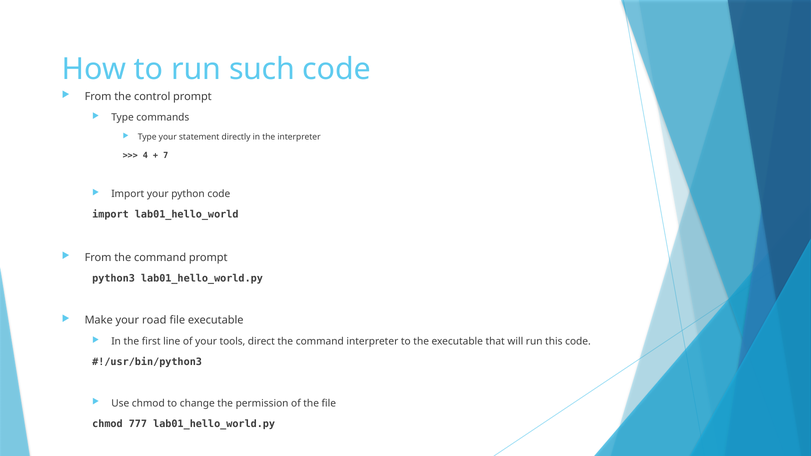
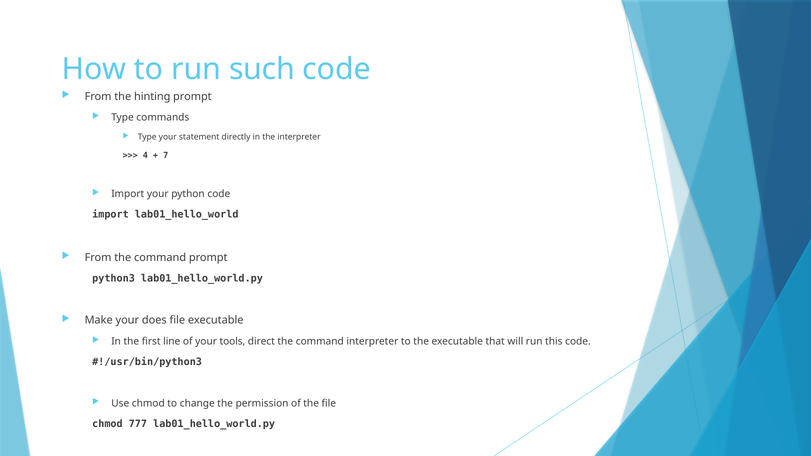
control: control -> hinting
road: road -> does
